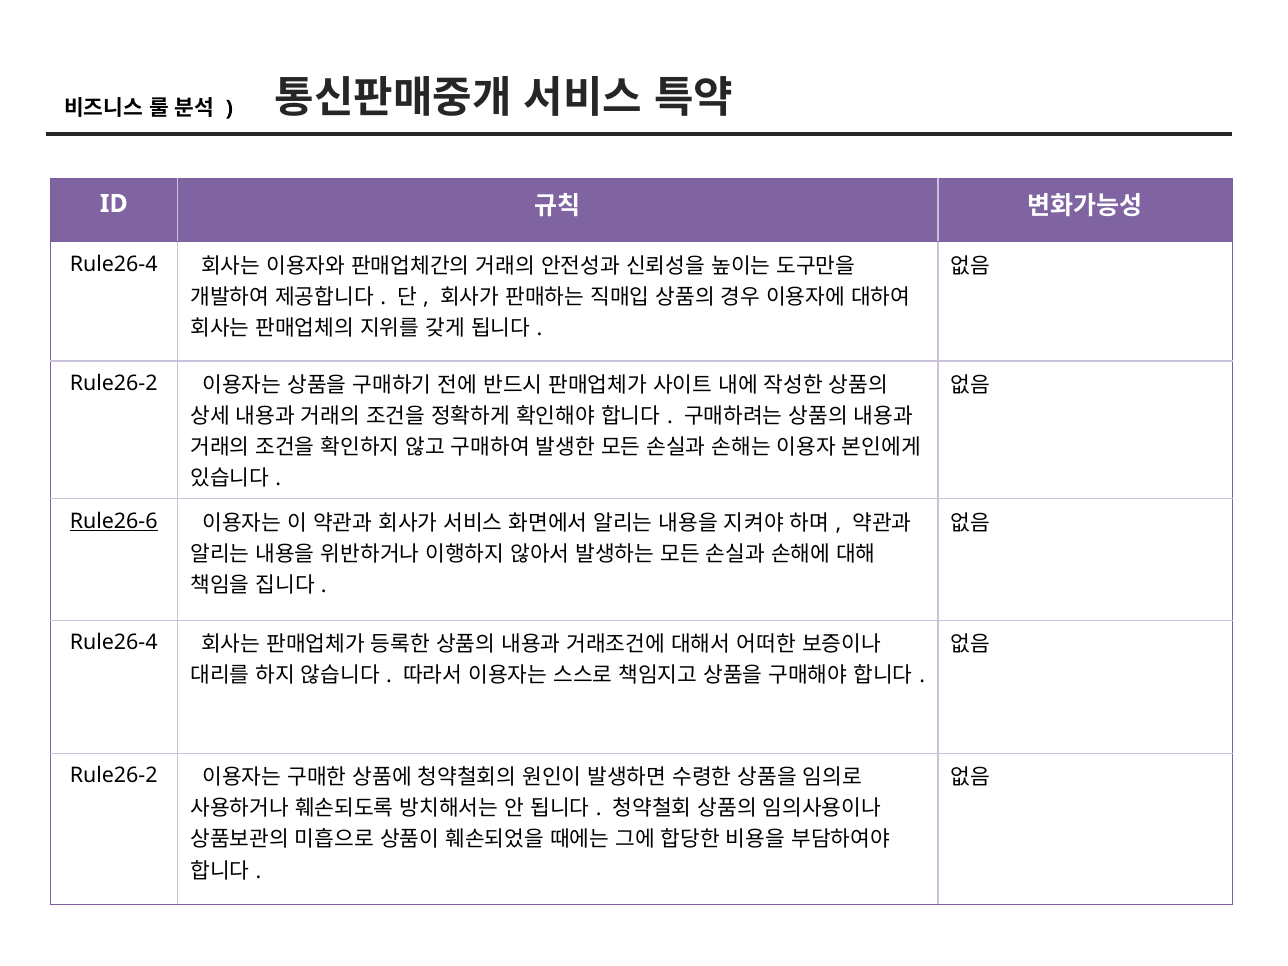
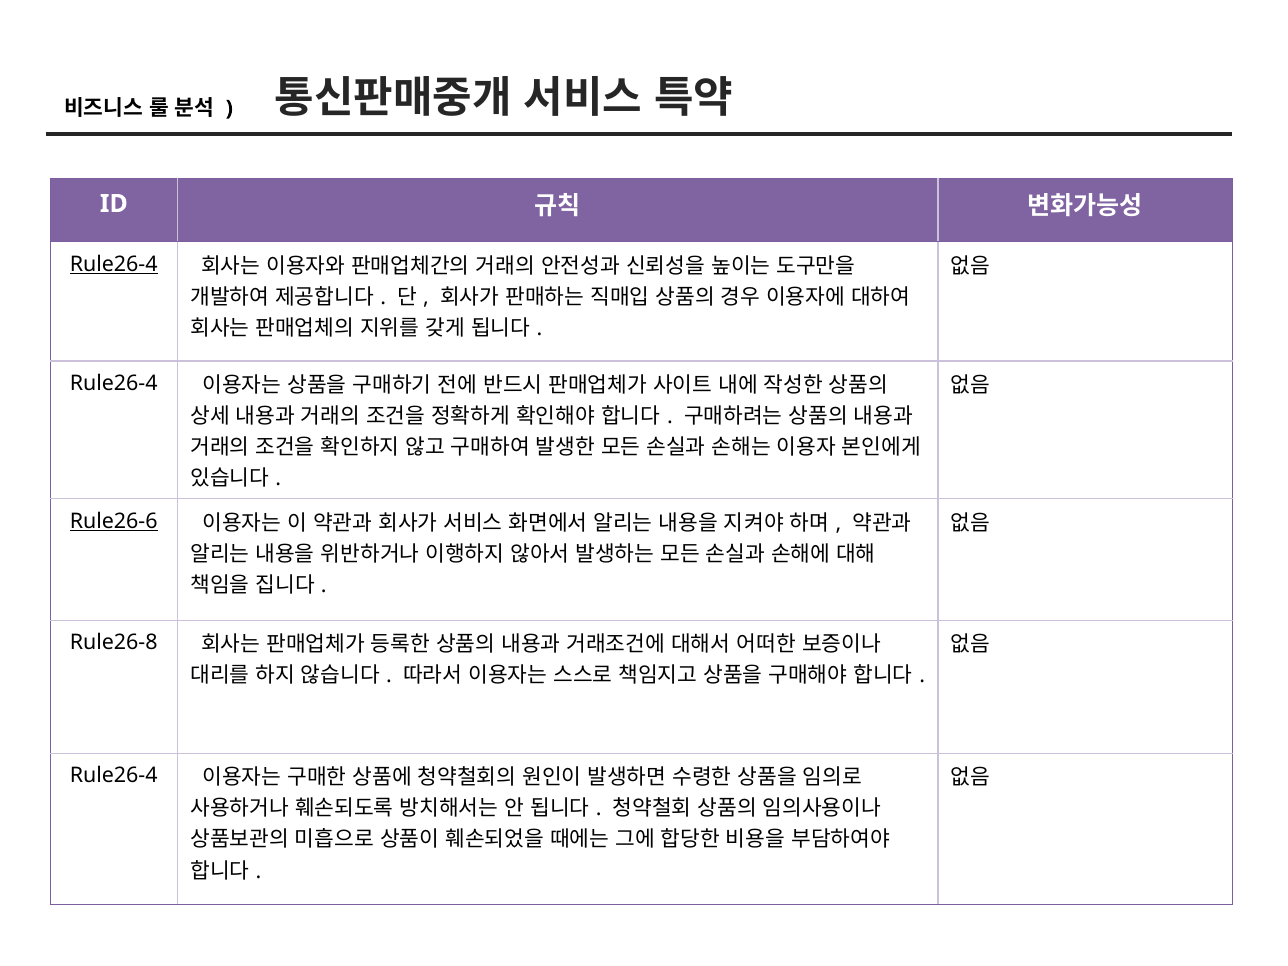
Rule26-4 at (114, 264) underline: none -> present
Rule26-2 at (114, 384): Rule26-2 -> Rule26-4
Rule26-4 at (114, 643): Rule26-4 -> Rule26-8
Rule26-2 at (114, 776): Rule26-2 -> Rule26-4
